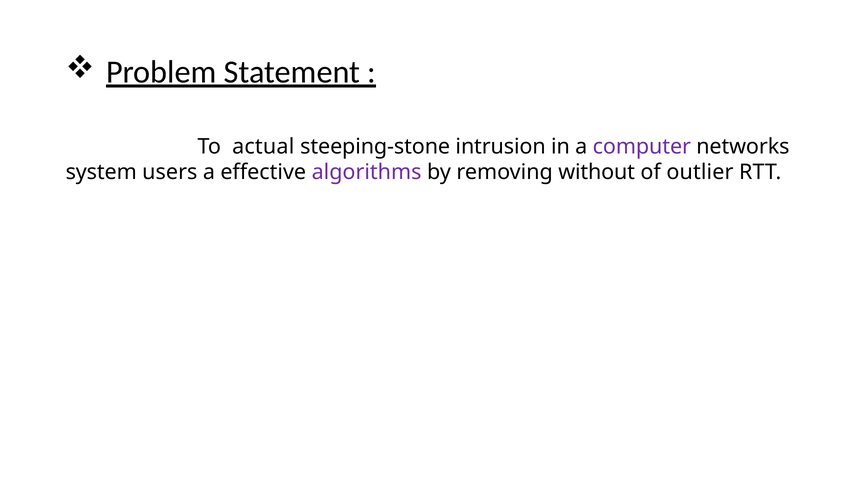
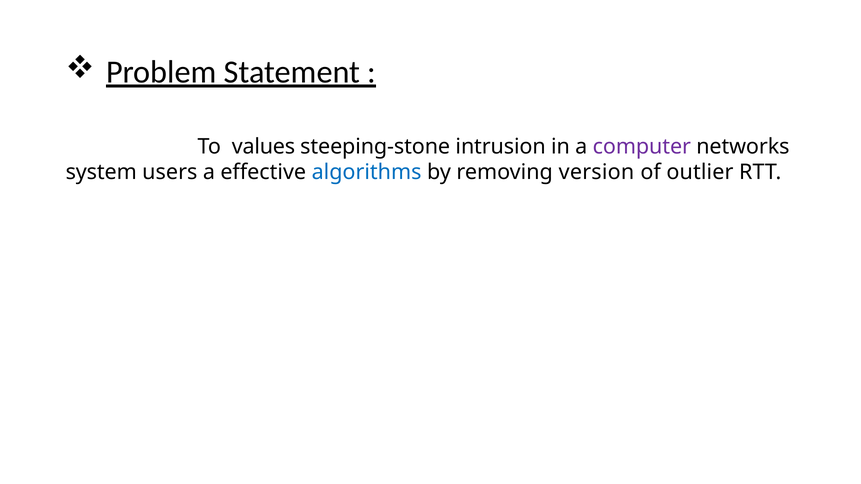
actual: actual -> values
algorithms colour: purple -> blue
without: without -> version
